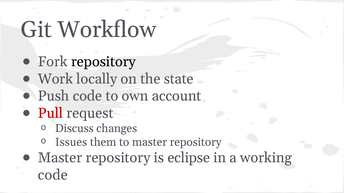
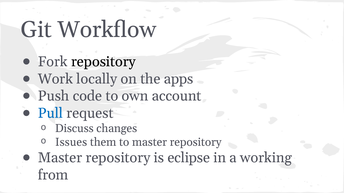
state: state -> apps
Pull colour: red -> blue
code at (53, 175): code -> from
